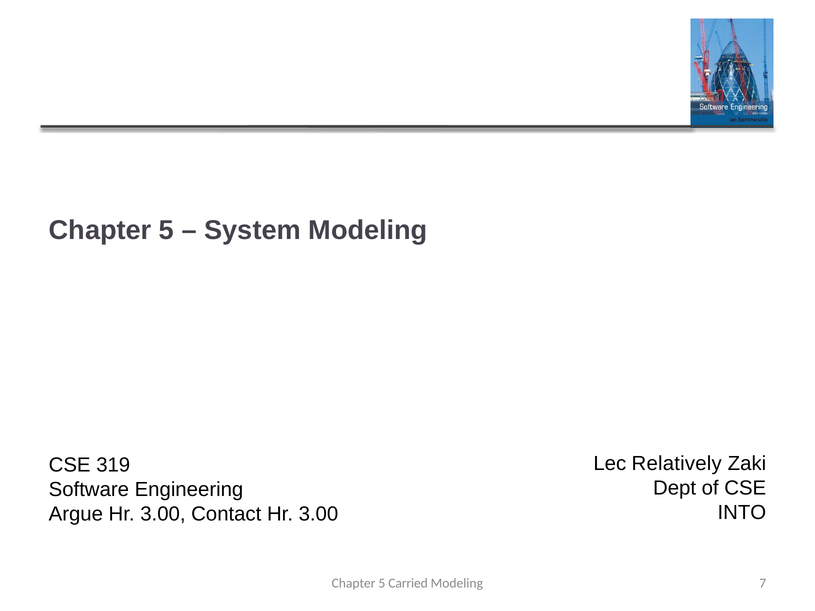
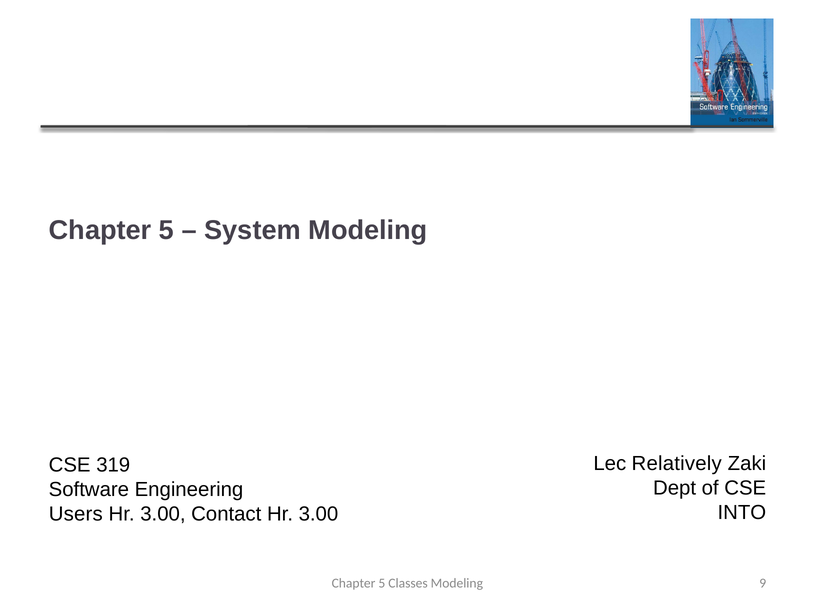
Argue: Argue -> Users
Carried: Carried -> Classes
7: 7 -> 9
